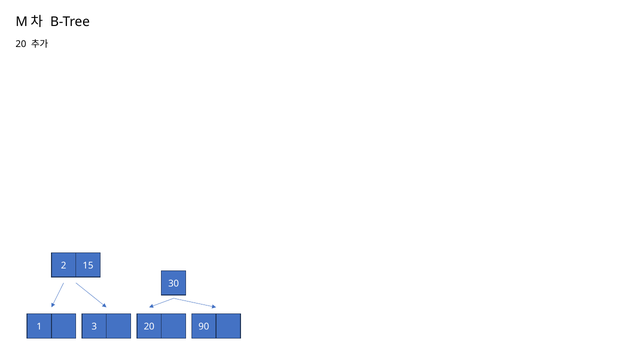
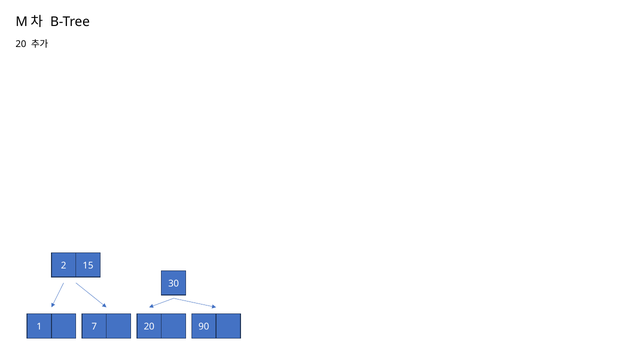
3: 3 -> 7
